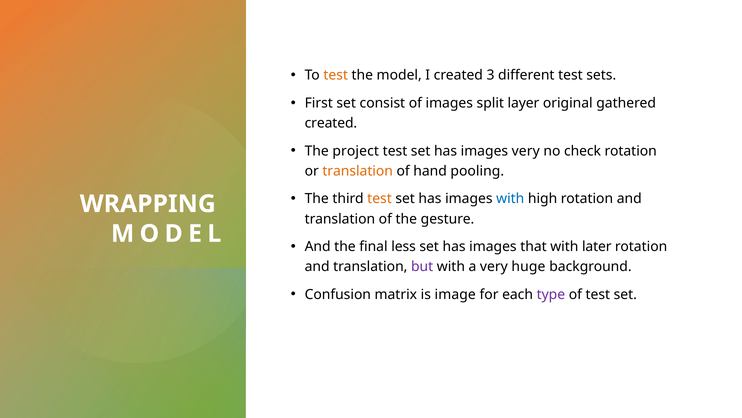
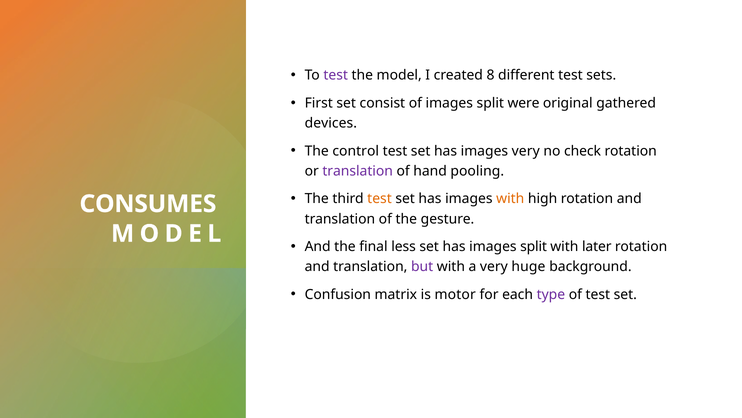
test at (336, 75) colour: orange -> purple
3: 3 -> 8
layer: layer -> were
created at (331, 123): created -> devices
project: project -> control
translation at (358, 171) colour: orange -> purple
with at (510, 199) colour: blue -> orange
WRAPPING: WRAPPING -> CONSUMES
has images that: that -> split
image: image -> motor
